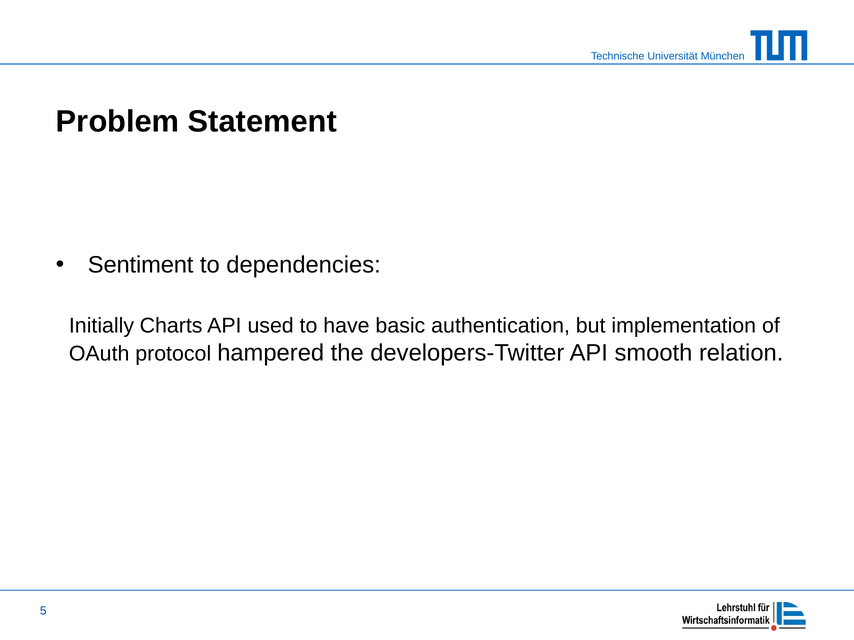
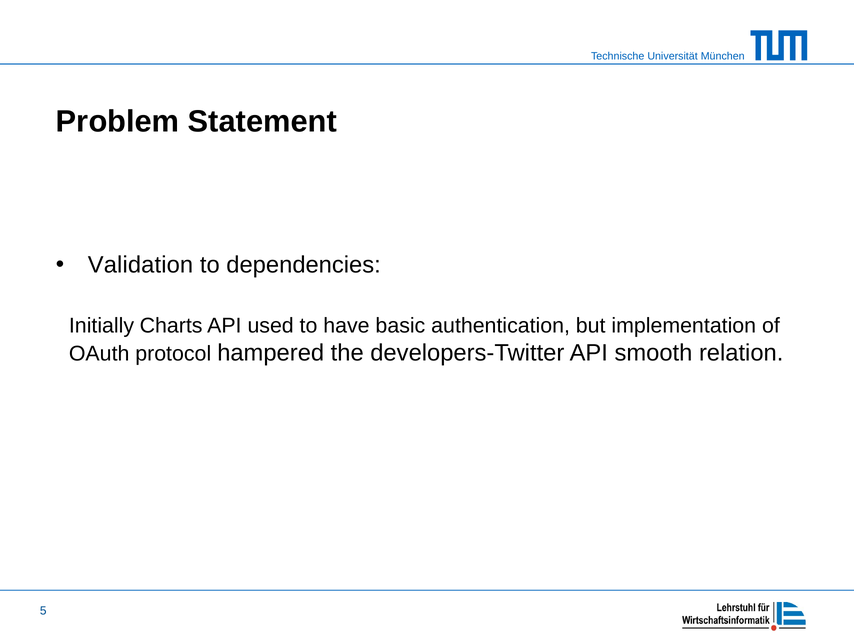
Sentiment: Sentiment -> Validation
